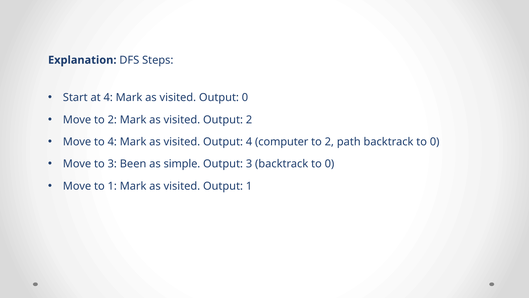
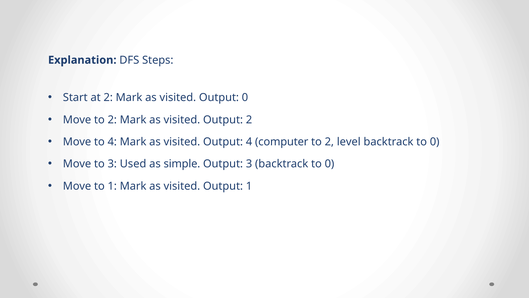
at 4: 4 -> 2
path: path -> level
Been: Been -> Used
